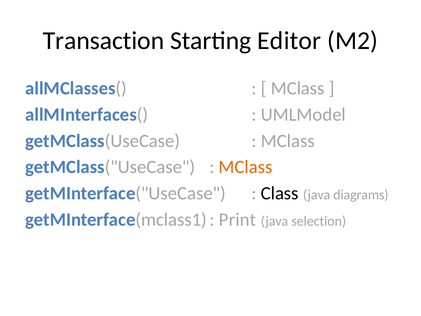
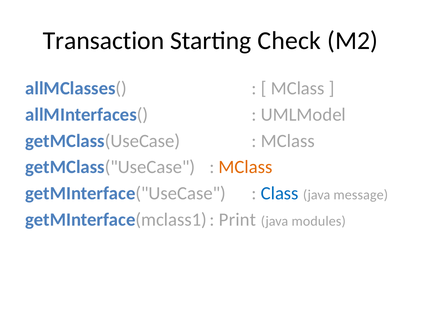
Editor: Editor -> Check
Class colour: black -> blue
diagrams: diagrams -> message
selection: selection -> modules
